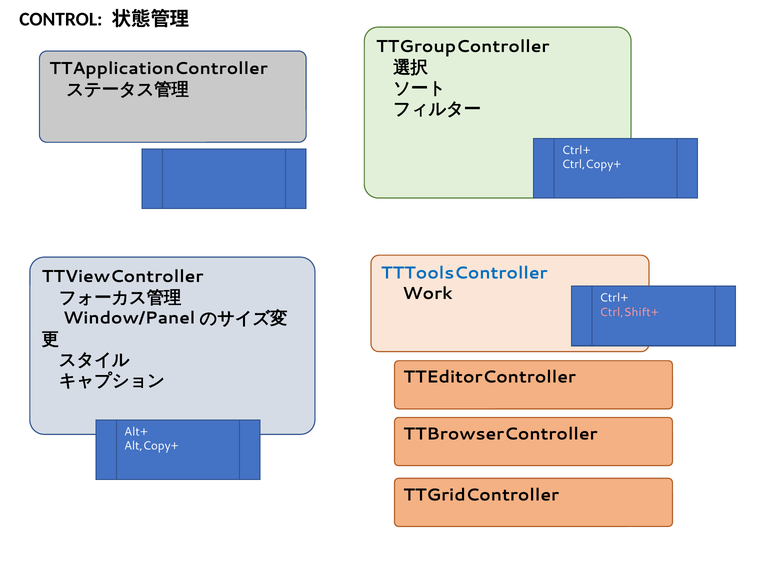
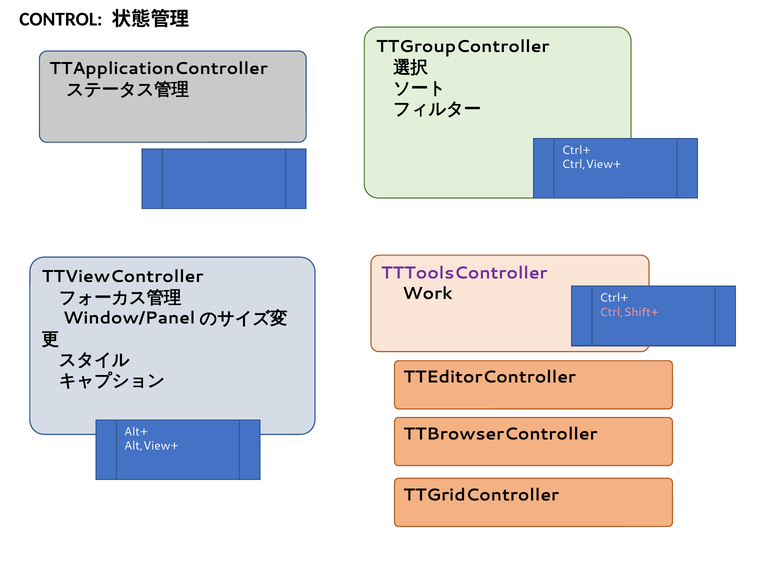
Ctrl,Copy+: Ctrl,Copy+ -> Ctrl,View+
TTToolsController colour: blue -> purple
Alt,Copy+: Alt,Copy+ -> Alt,View+
